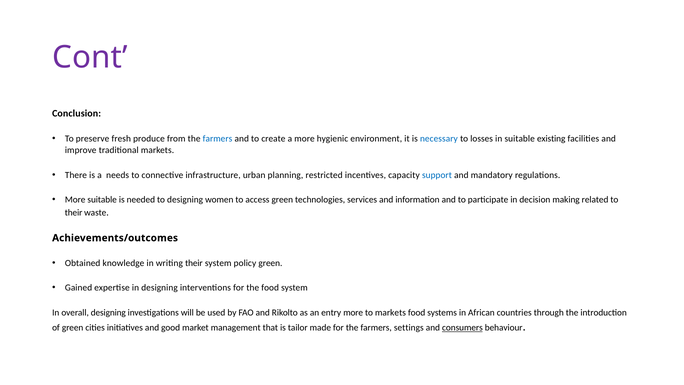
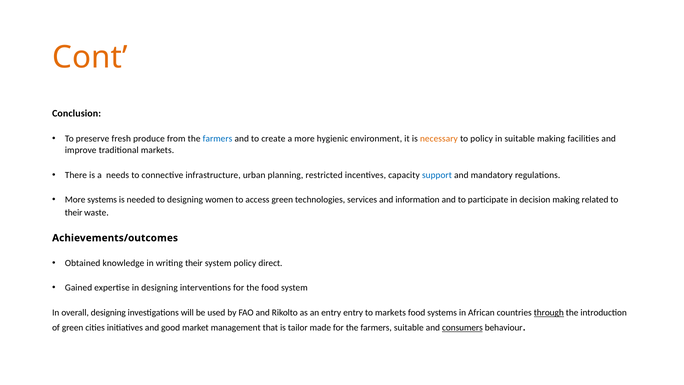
Cont colour: purple -> orange
necessary colour: blue -> orange
to losses: losses -> policy
suitable existing: existing -> making
More suitable: suitable -> systems
policy green: green -> direct
entry more: more -> entry
through underline: none -> present
farmers settings: settings -> suitable
